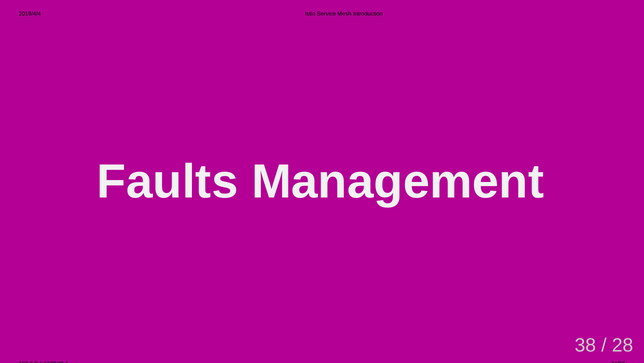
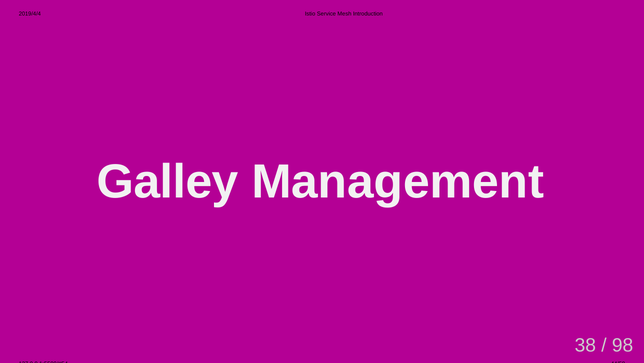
Faults: Faults -> Galley
28: 28 -> 98
